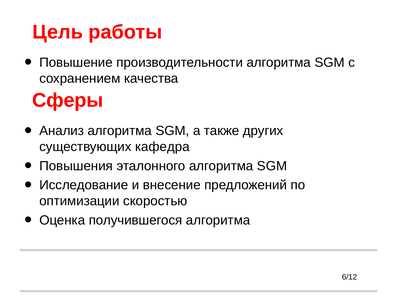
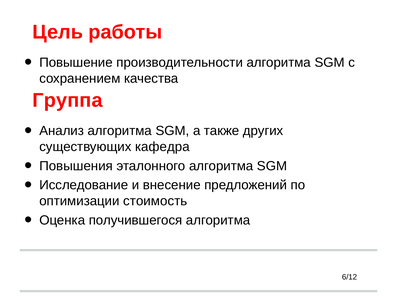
Сферы: Сферы -> Группа
скоростью: скоростью -> стоимость
